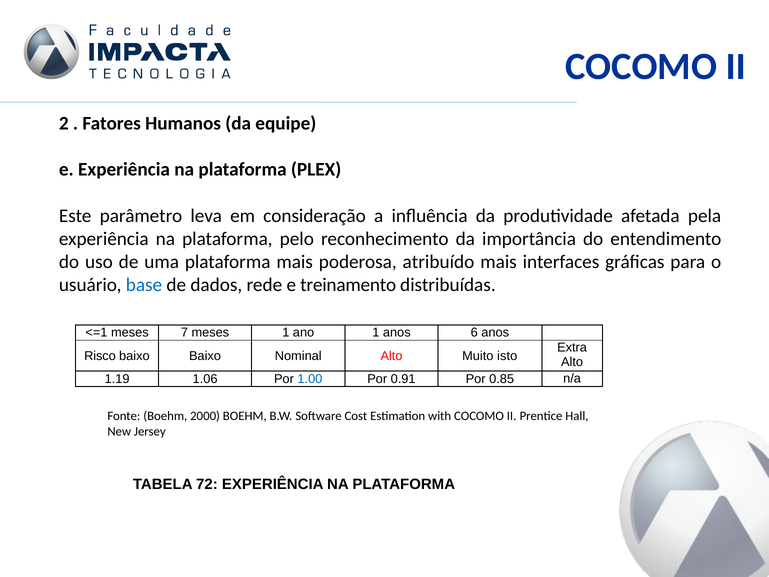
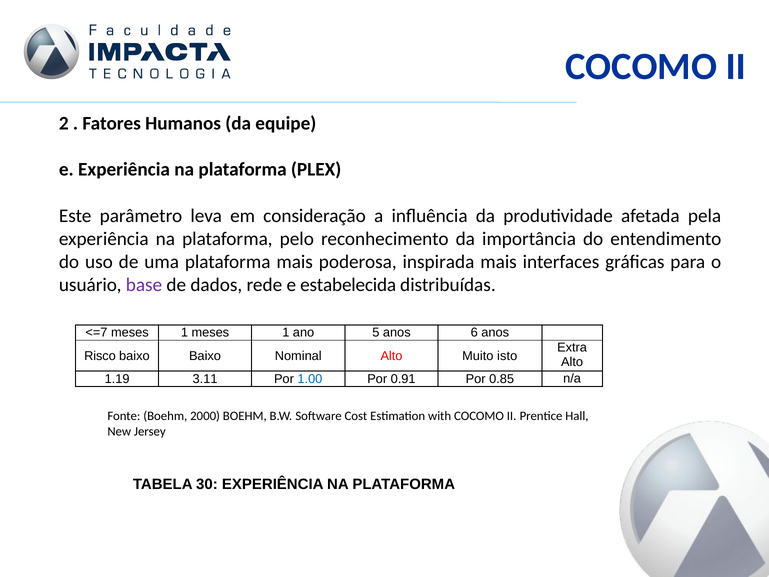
atribuído: atribuído -> inspirada
base colour: blue -> purple
treinamento: treinamento -> estabelecida
<=1: <=1 -> <=7
7 at (184, 333): 7 -> 1
ano 1: 1 -> 5
1.06: 1.06 -> 3.11
72: 72 -> 30
